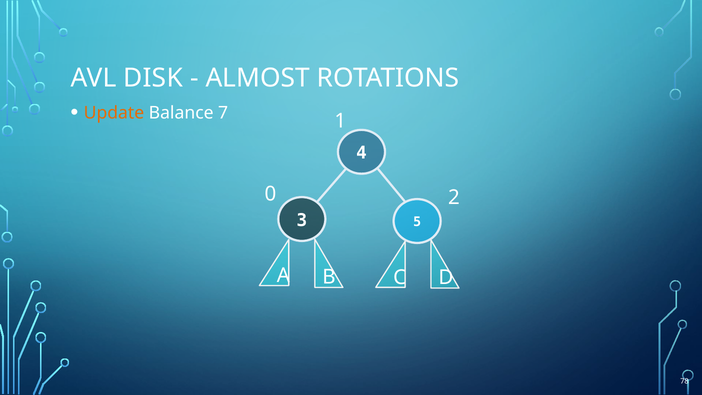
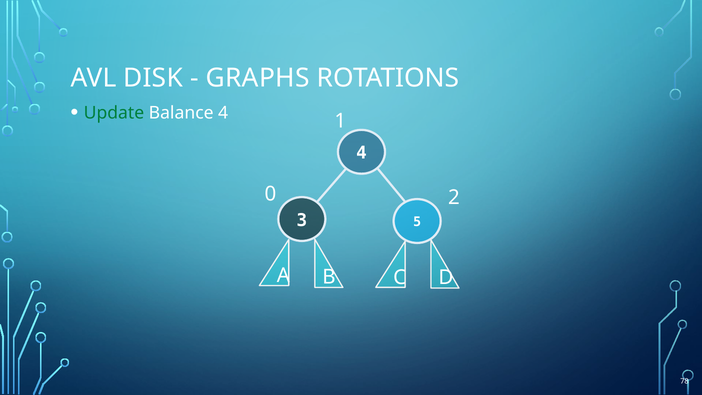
ALMOST: ALMOST -> GRAPHS
Update colour: orange -> green
Balance 7: 7 -> 4
